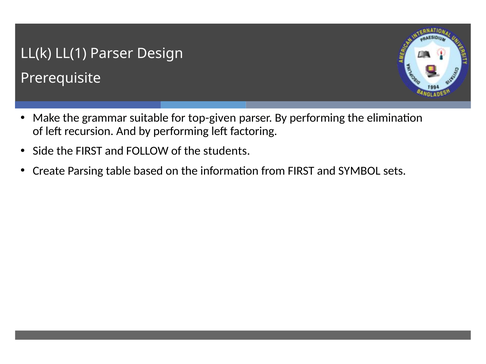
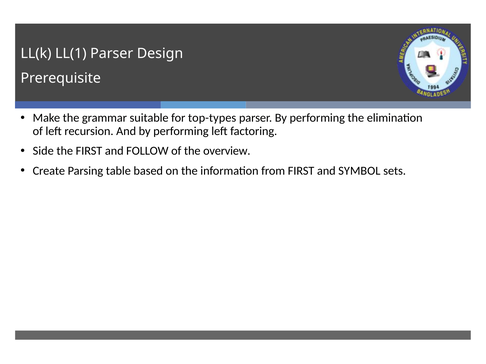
top-given: top-given -> top-types
students: students -> overview
